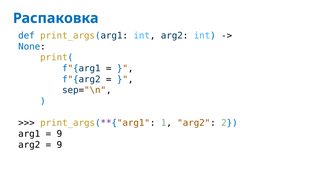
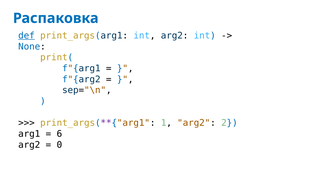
def underline: none -> present
9 at (59, 134): 9 -> 6
9 at (59, 145): 9 -> 0
